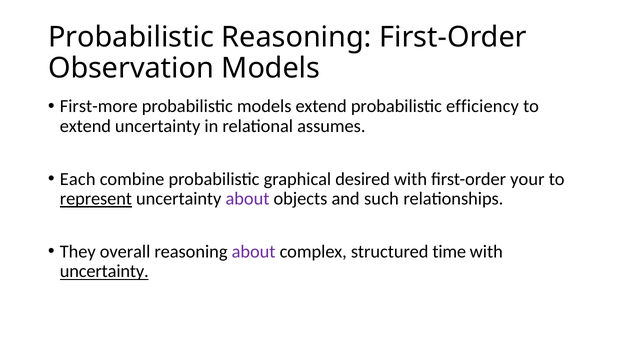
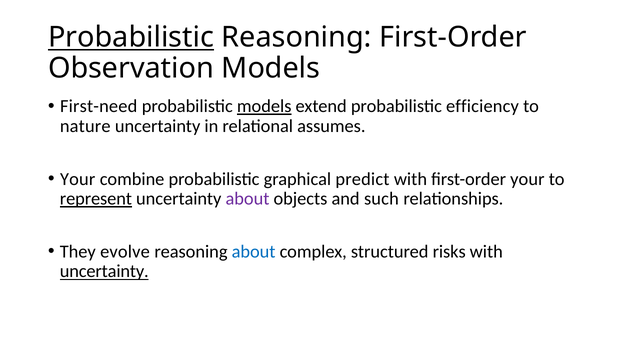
Probabilistic at (131, 37) underline: none -> present
First-more: First-more -> First-need
models at (264, 107) underline: none -> present
extend at (85, 126): extend -> nature
Each at (78, 179): Each -> Your
desired: desired -> predict
overall: overall -> evolve
about at (254, 252) colour: purple -> blue
time: time -> risks
